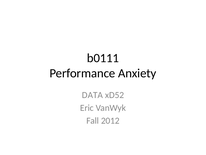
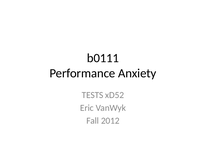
DATA: DATA -> TESTS
